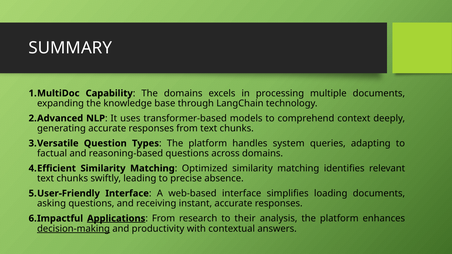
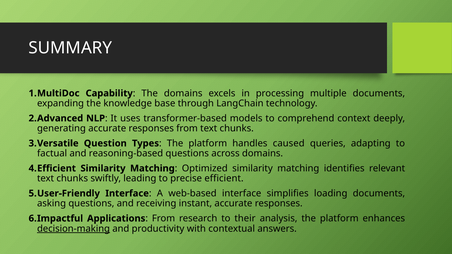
system: system -> caused
absence: absence -> efficient
Applications underline: present -> none
